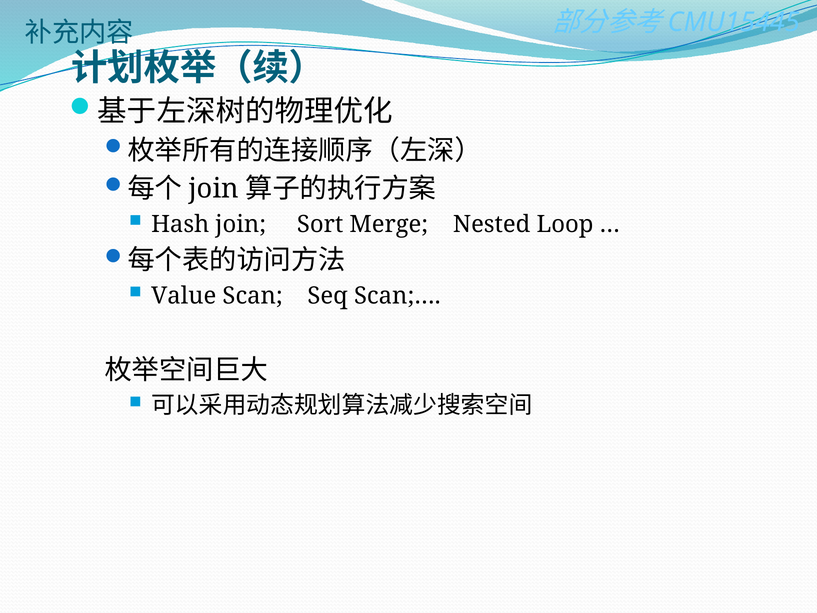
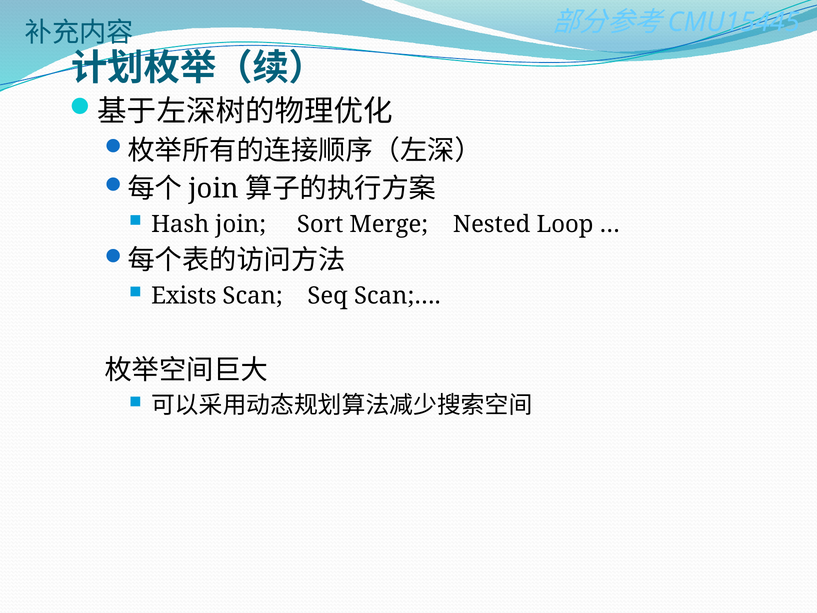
Value: Value -> Exists
